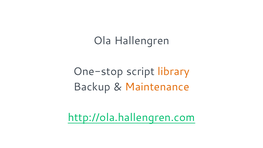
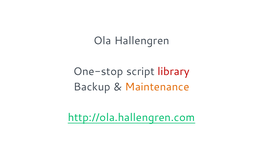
library colour: orange -> red
